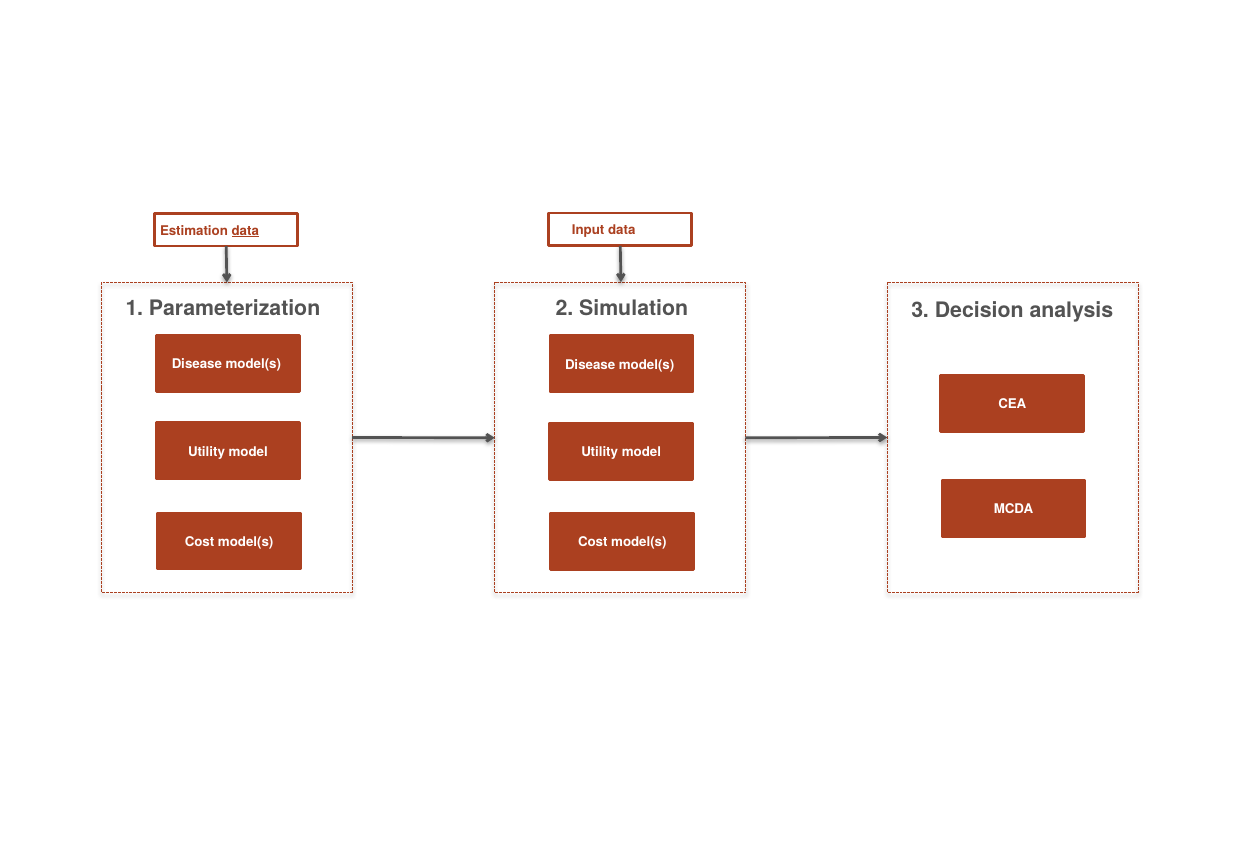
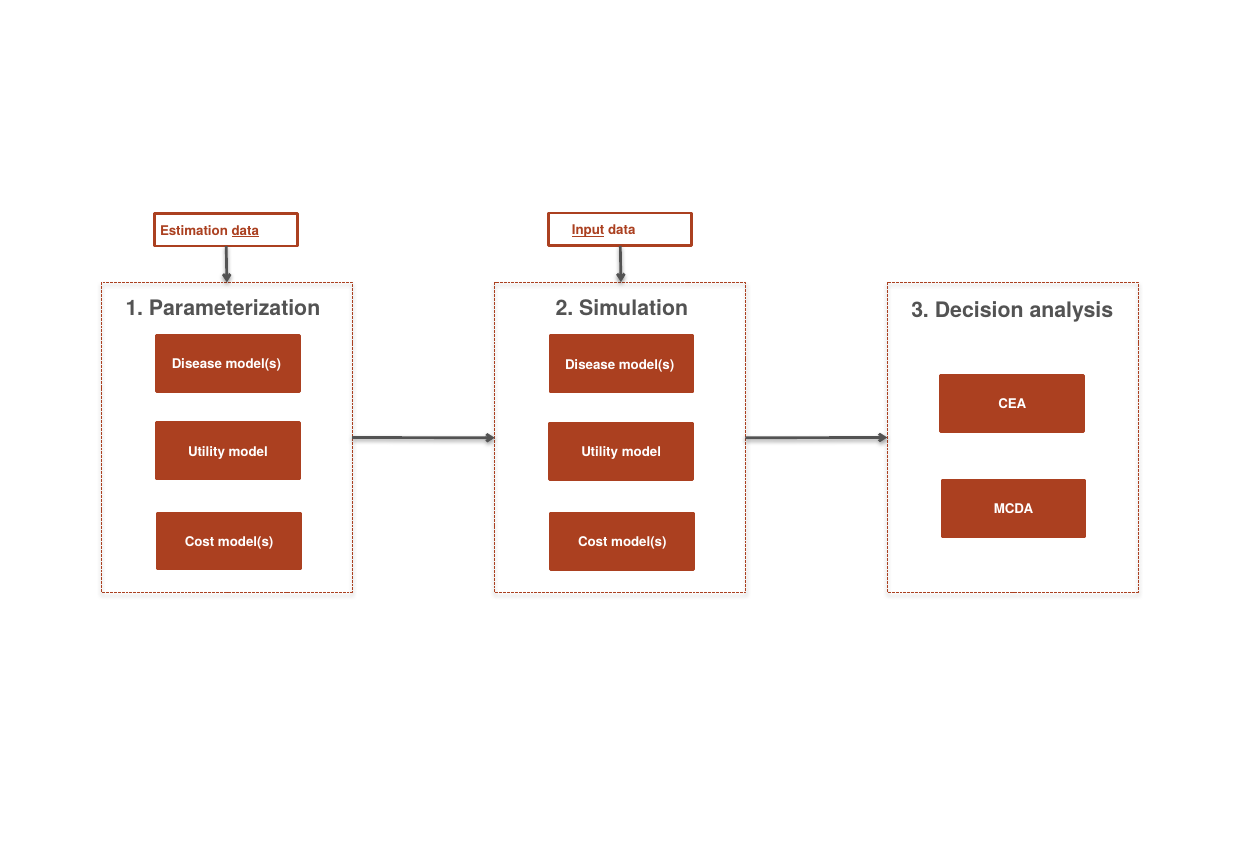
Input underline: none -> present
